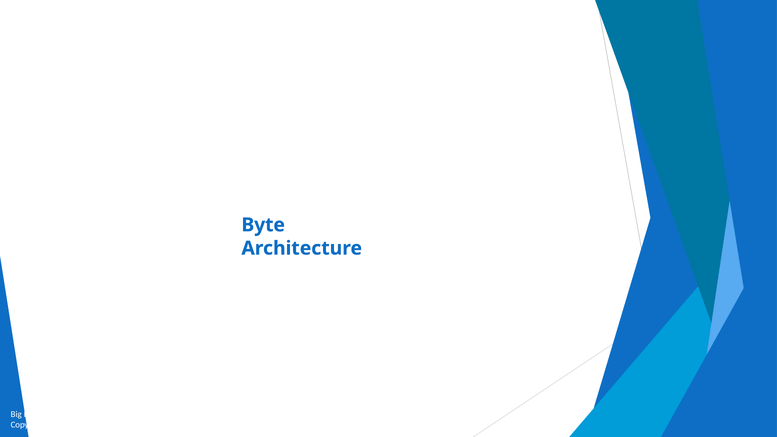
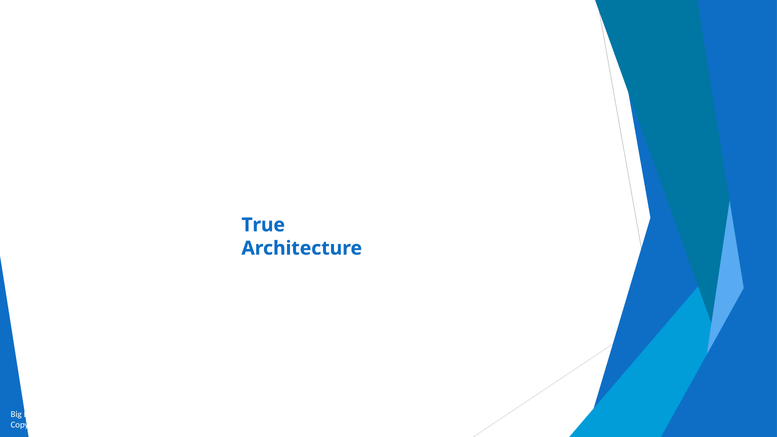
Byte: Byte -> True
